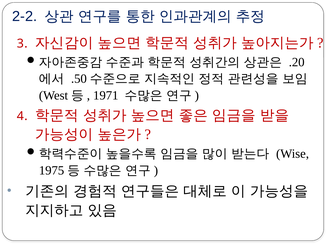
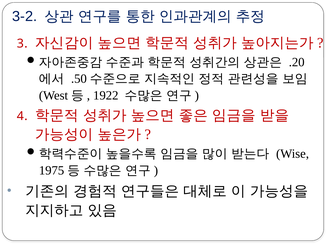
2-2: 2-2 -> 3-2
1971: 1971 -> 1922
